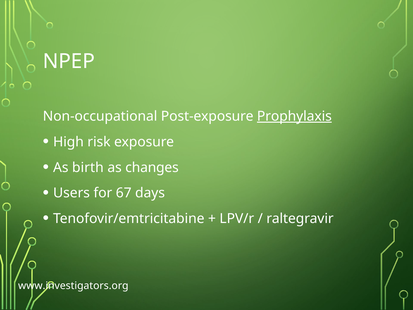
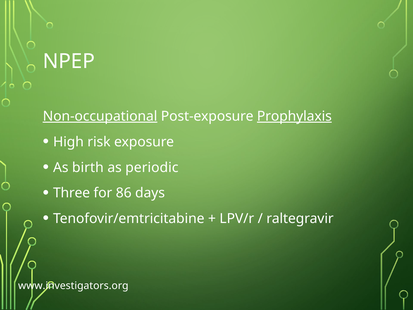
Non-occupational underline: none -> present
changes: changes -> periodic
Users: Users -> Three
67: 67 -> 86
